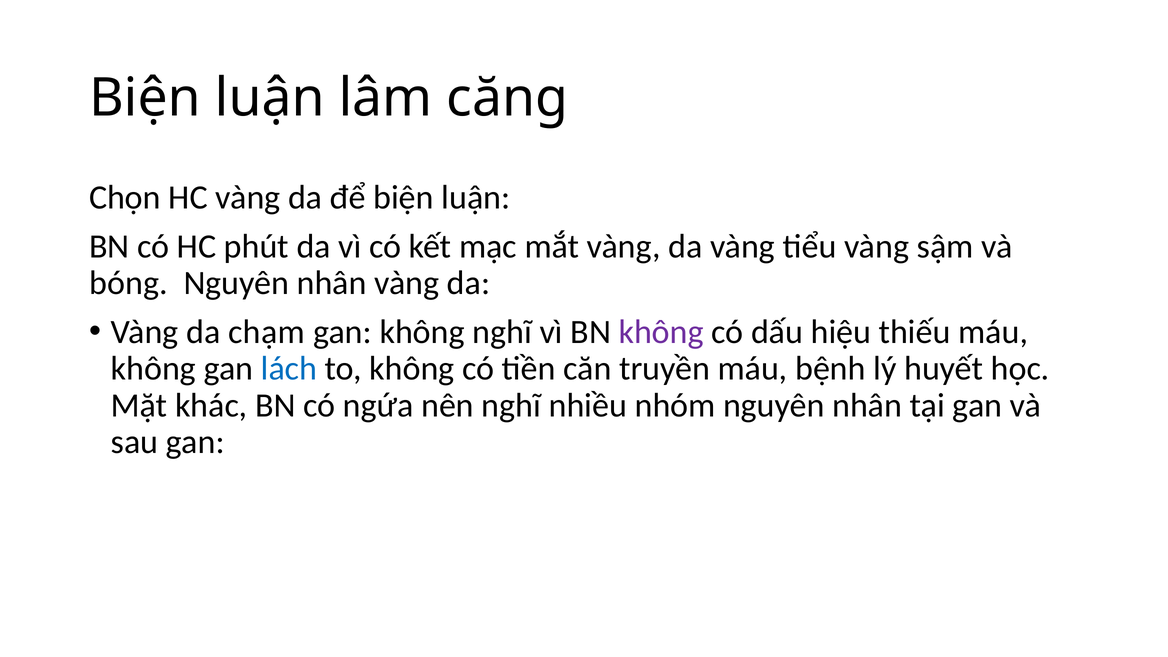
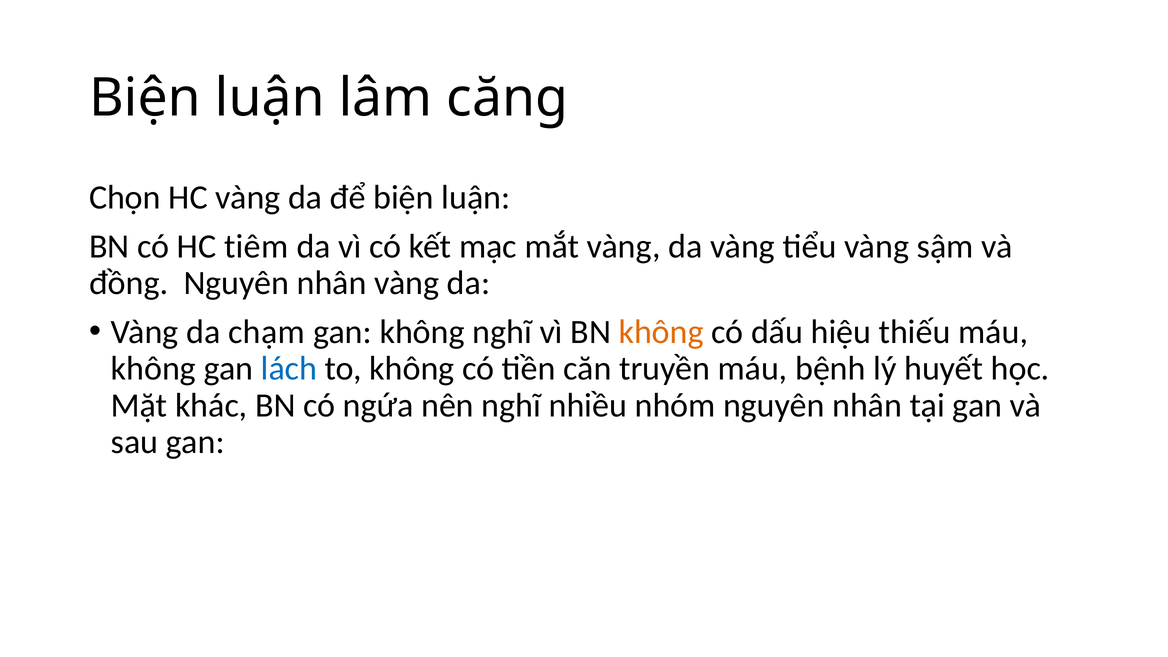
phút: phút -> tiêm
bóng: bóng -> đồng
không at (661, 332) colour: purple -> orange
